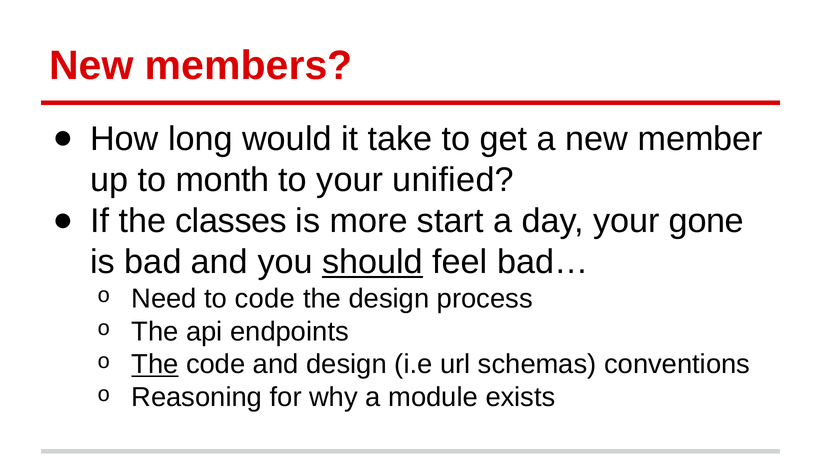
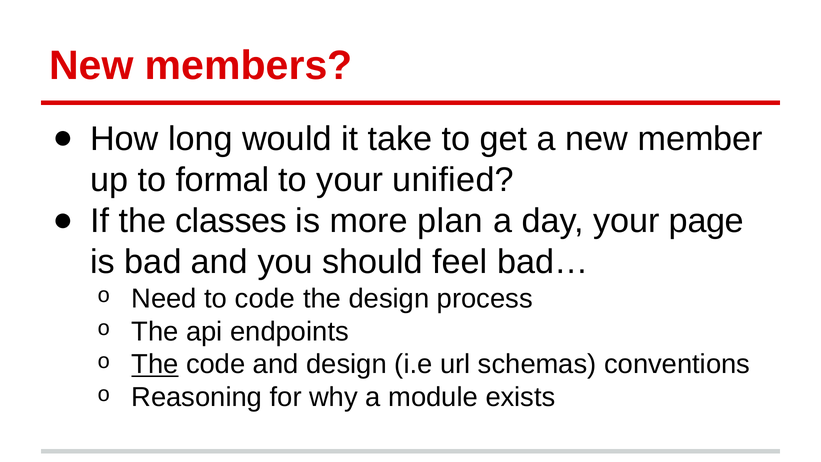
month: month -> formal
start: start -> plan
gone: gone -> page
should underline: present -> none
